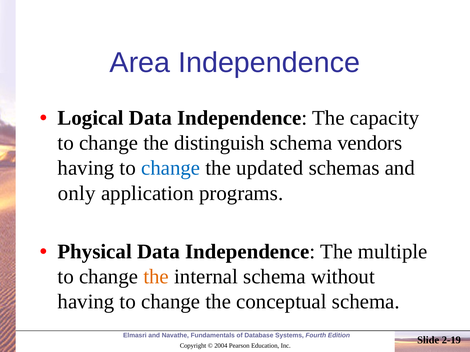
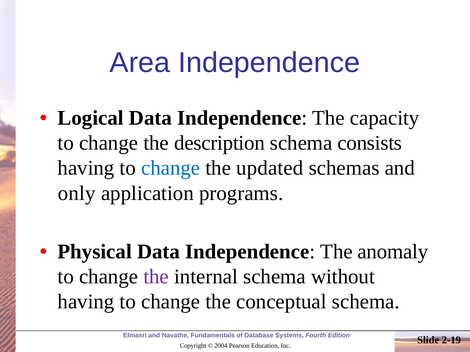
distinguish: distinguish -> description
vendors: vendors -> consists
multiple: multiple -> anomaly
the at (156, 277) colour: orange -> purple
